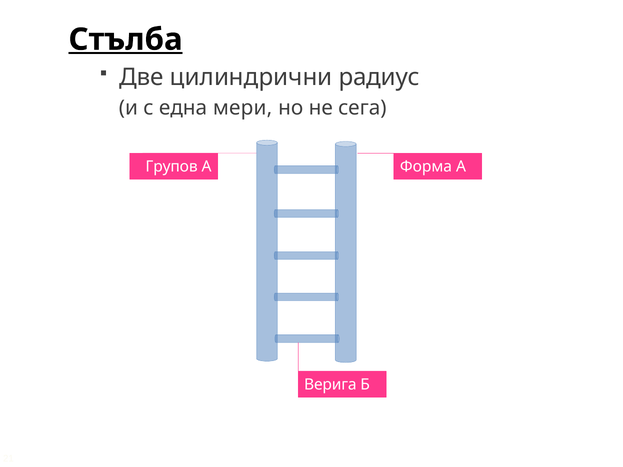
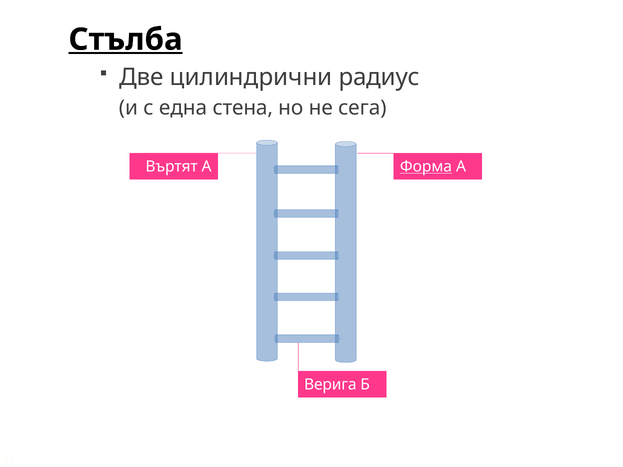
мери: мери -> стена
Групов: Групов -> Въртят
Форма underline: none -> present
